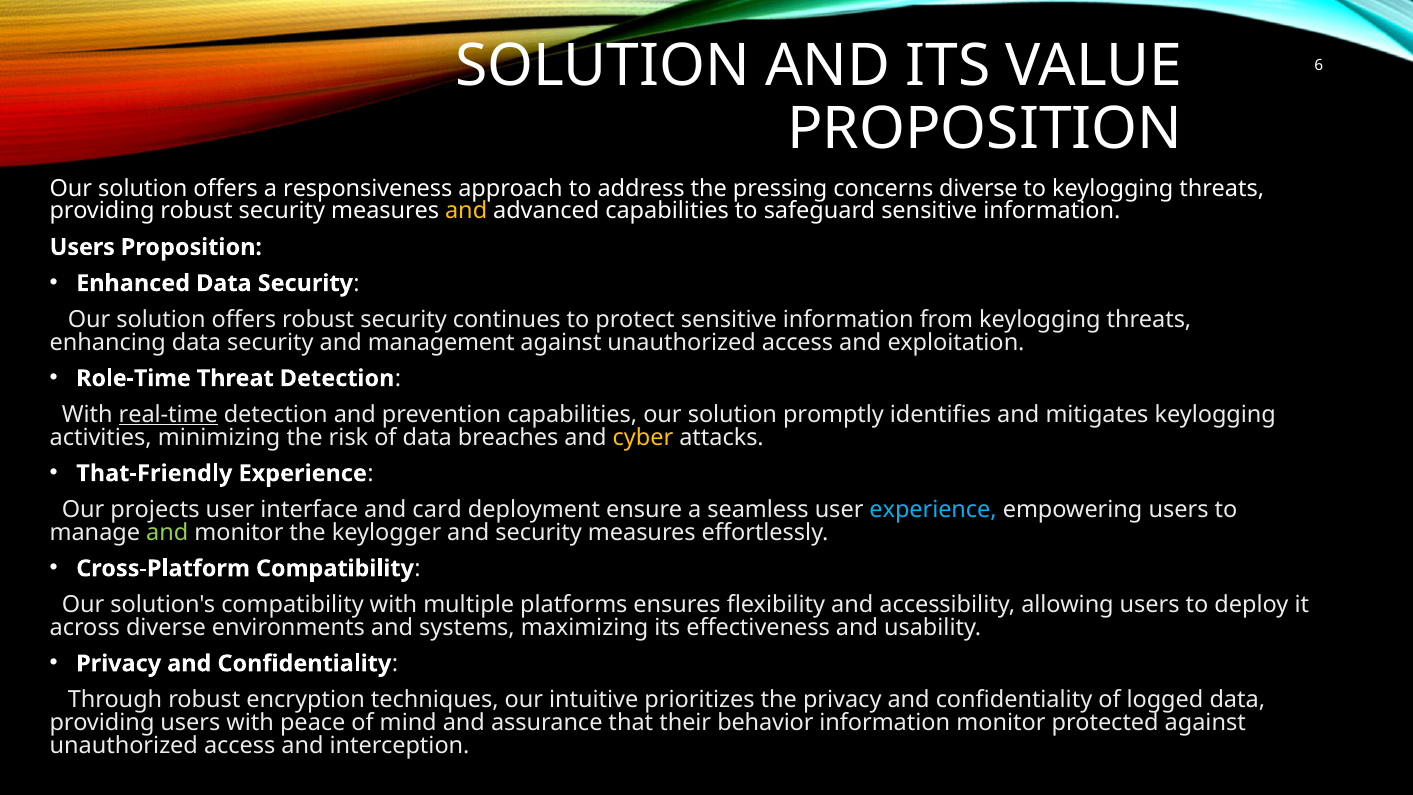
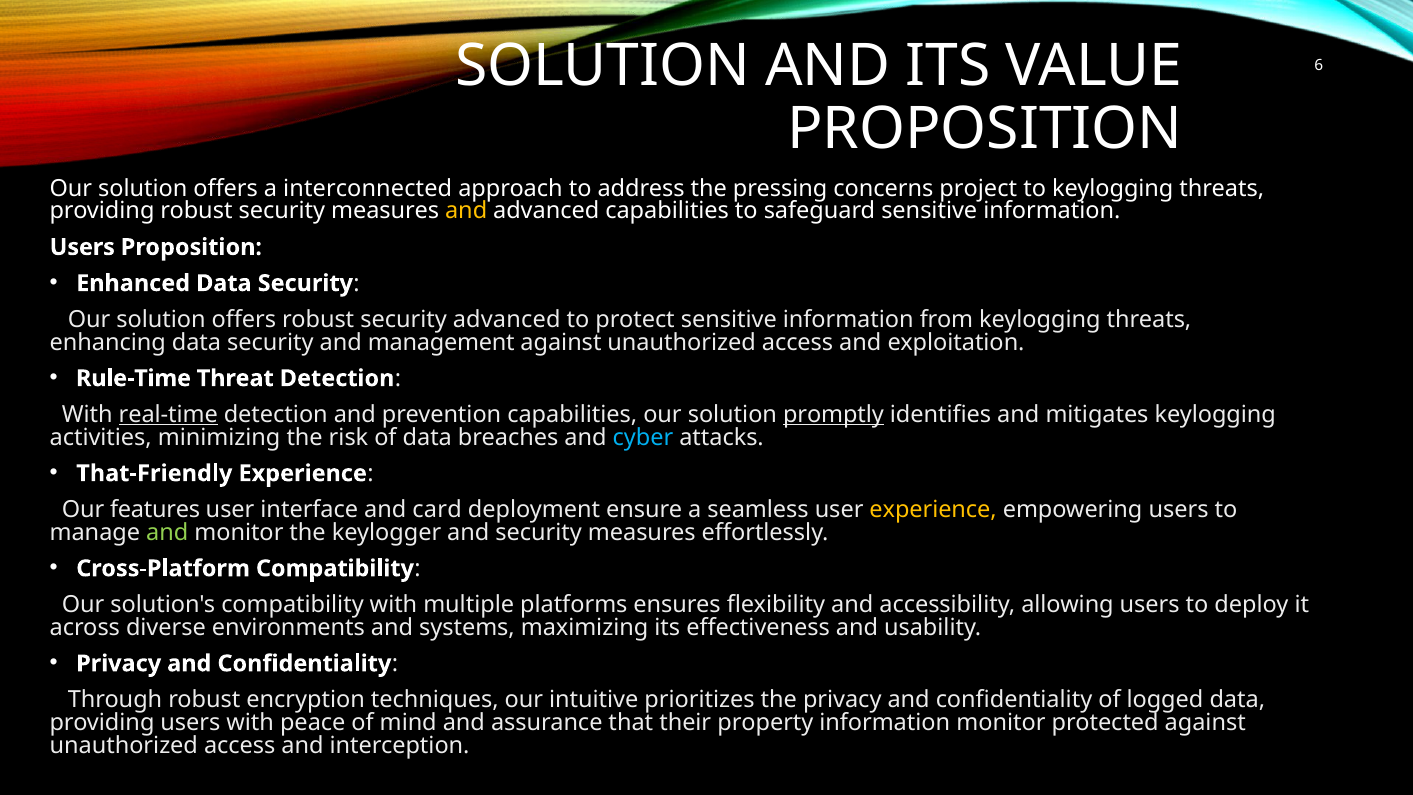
responsiveness: responsiveness -> interconnected
concerns diverse: diverse -> project
security continues: continues -> advanced
Role-Time: Role-Time -> Rule-Time
promptly underline: none -> present
cyber colour: yellow -> light blue
projects: projects -> features
experience at (933, 509) colour: light blue -> yellow
behavior: behavior -> property
